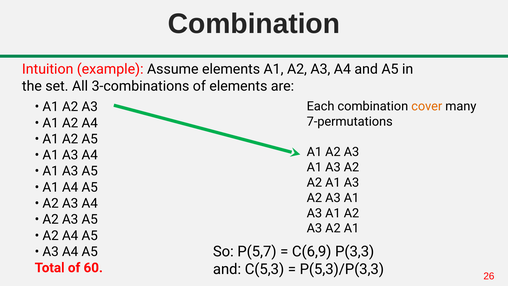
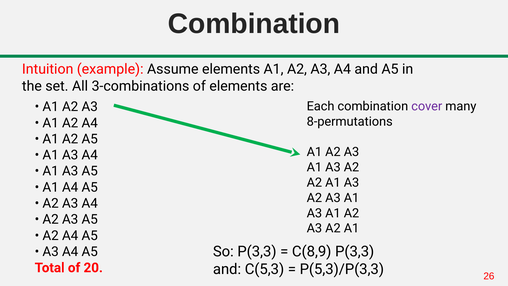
cover colour: orange -> purple
7-permutations: 7-permutations -> 8-permutations
So P(5,7: P(5,7 -> P(3,3
C(6,9: C(6,9 -> C(8,9
60: 60 -> 20
